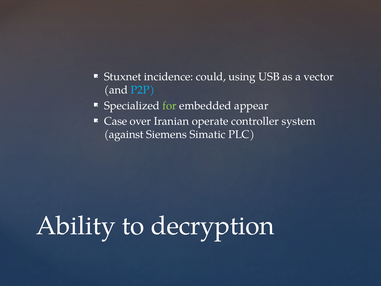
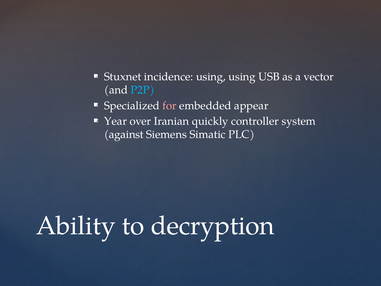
incidence could: could -> using
for colour: light green -> pink
Case: Case -> Year
operate: operate -> quickly
